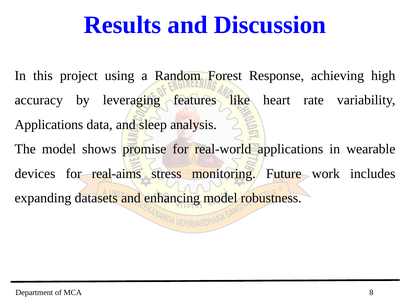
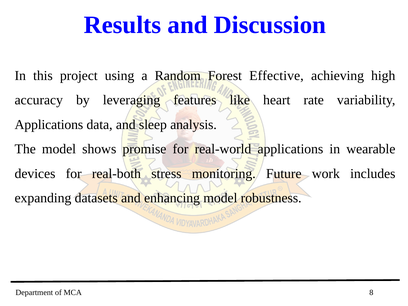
Response: Response -> Effective
real-aims: real-aims -> real-both
